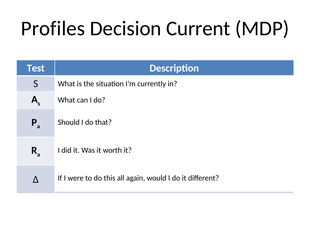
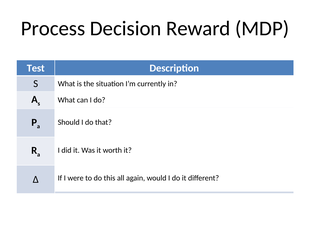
Profiles: Profiles -> Process
Decision Current: Current -> Reward
